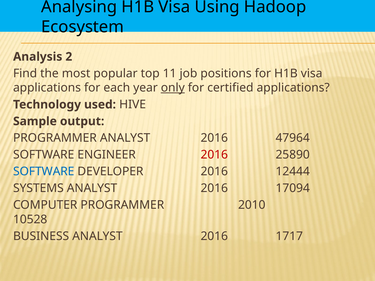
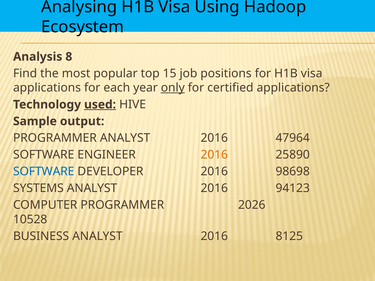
2: 2 -> 8
11: 11 -> 15
used underline: none -> present
2016 at (214, 155) colour: red -> orange
12444: 12444 -> 98698
17094: 17094 -> 94123
2010: 2010 -> 2026
1717: 1717 -> 8125
